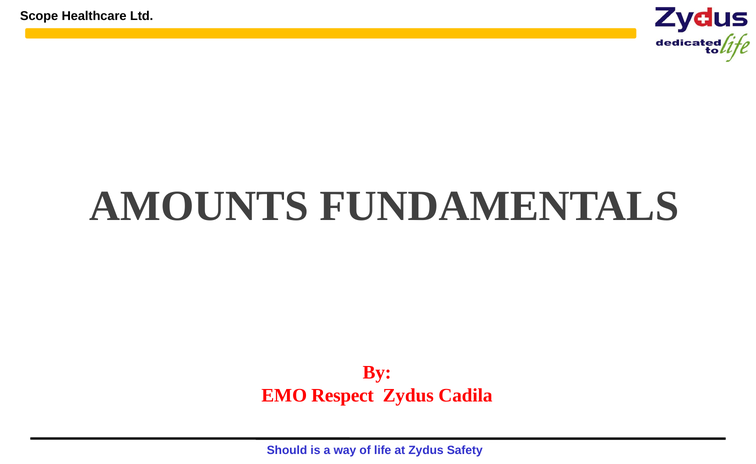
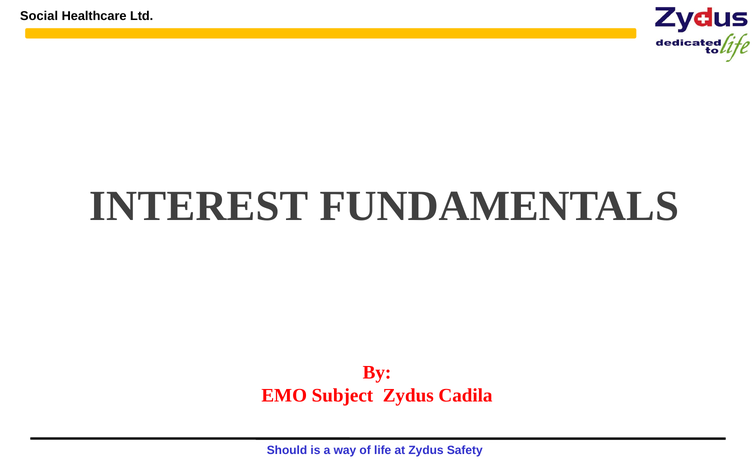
Scope: Scope -> Social
AMOUNTS: AMOUNTS -> INTEREST
Respect: Respect -> Subject
